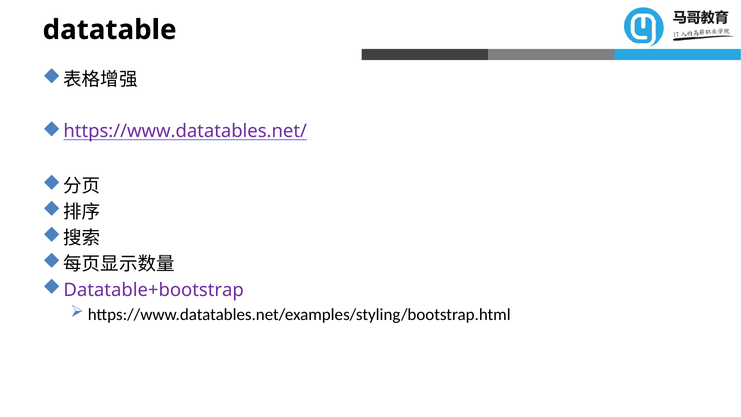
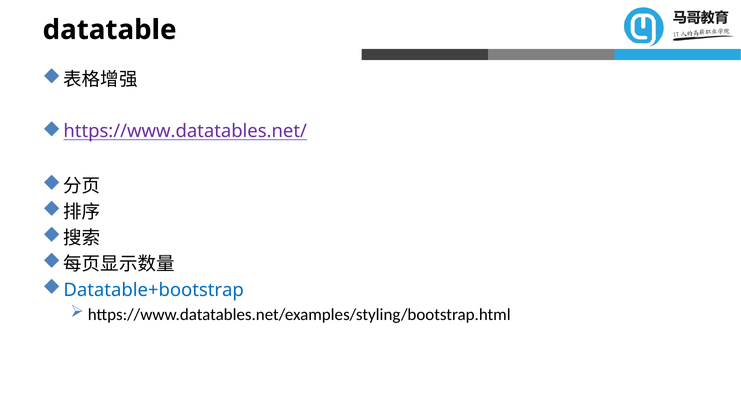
Datatable+bootstrap colour: purple -> blue
